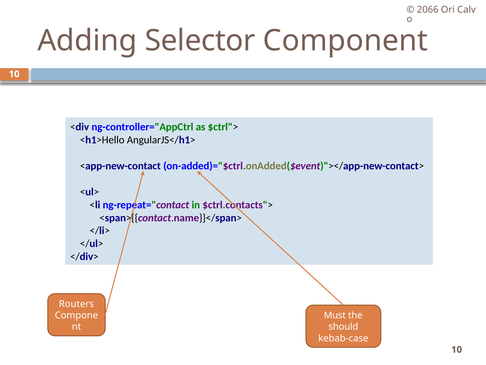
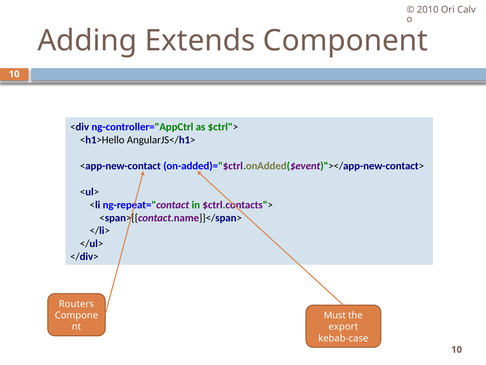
2066: 2066 -> 2010
Selector: Selector -> Extends
should: should -> export
